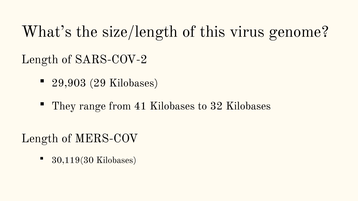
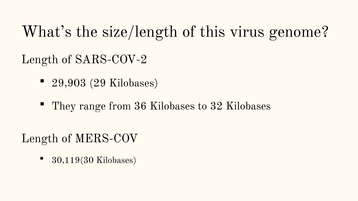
41: 41 -> 36
